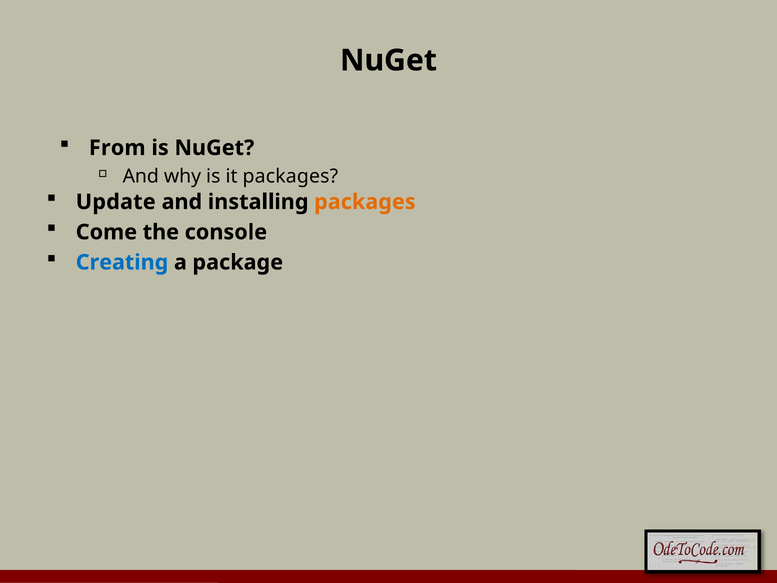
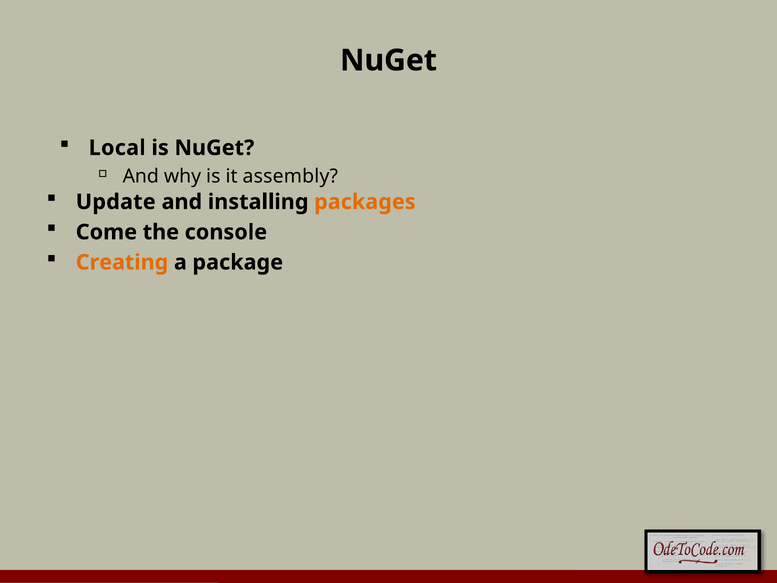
From: From -> Local
it packages: packages -> assembly
Creating colour: blue -> orange
